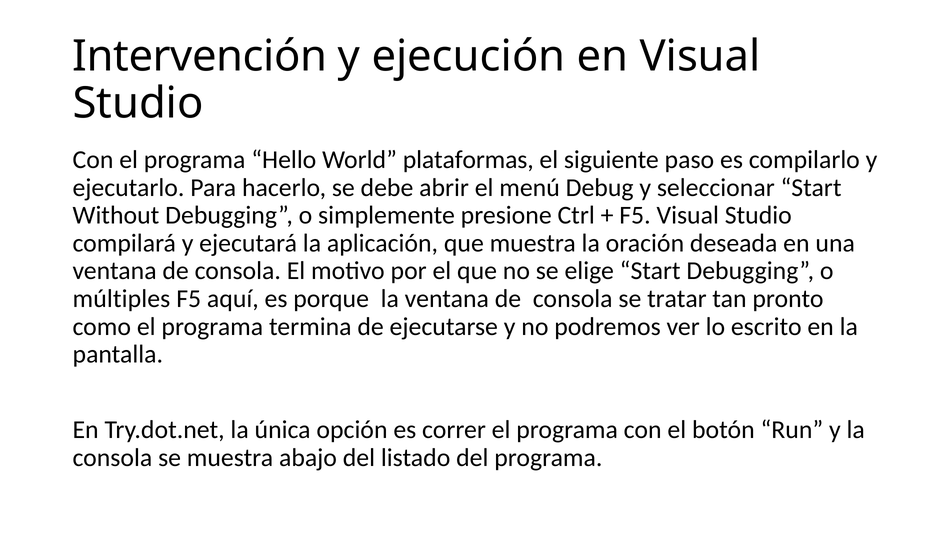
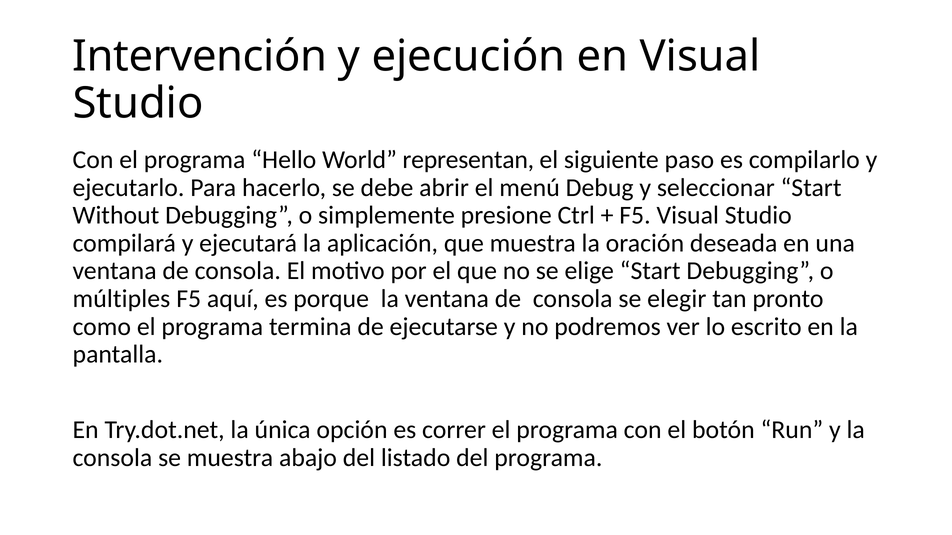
plataformas: plataformas -> representan
tratar: tratar -> elegir
